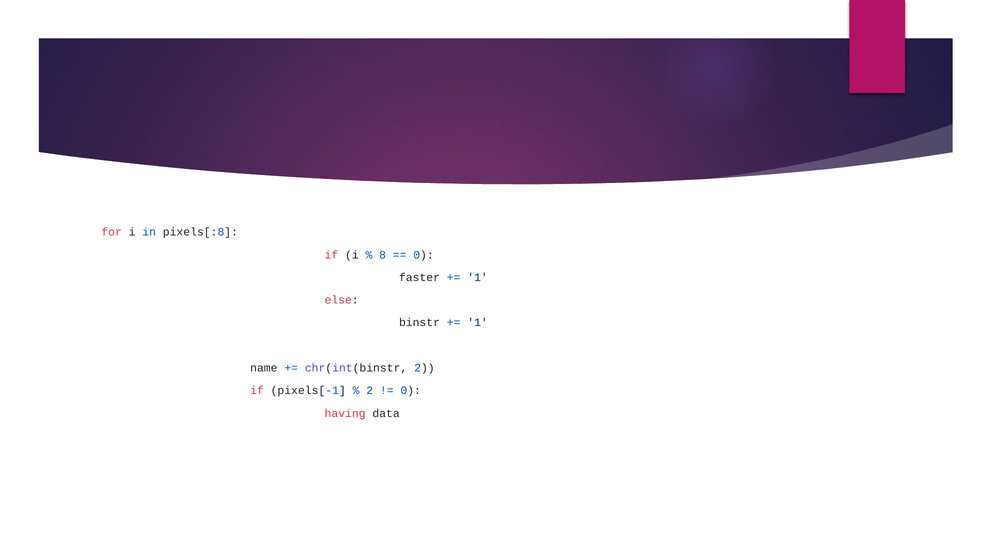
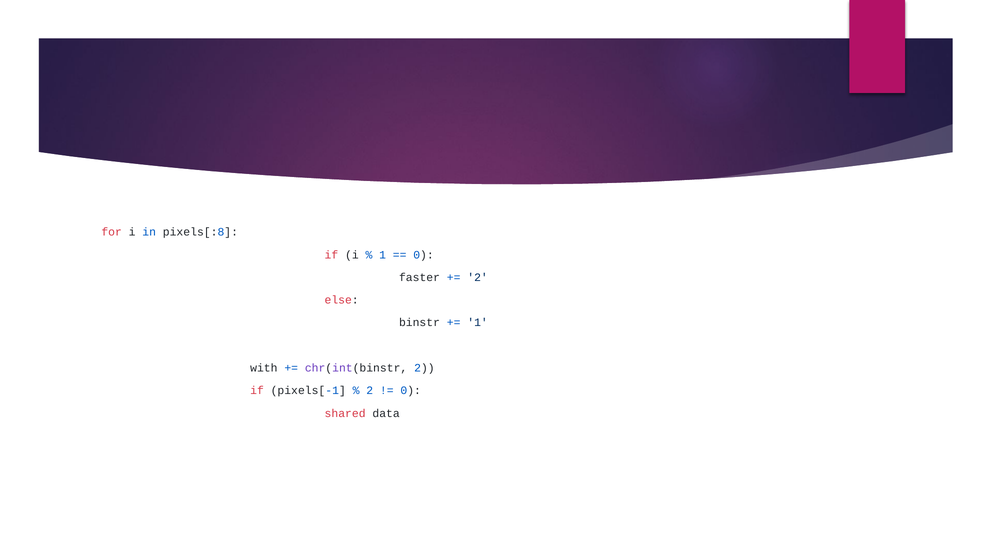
8 at (383, 255): 8 -> 1
1 at (478, 277): 1 -> 2
name: name -> with
having: having -> shared
